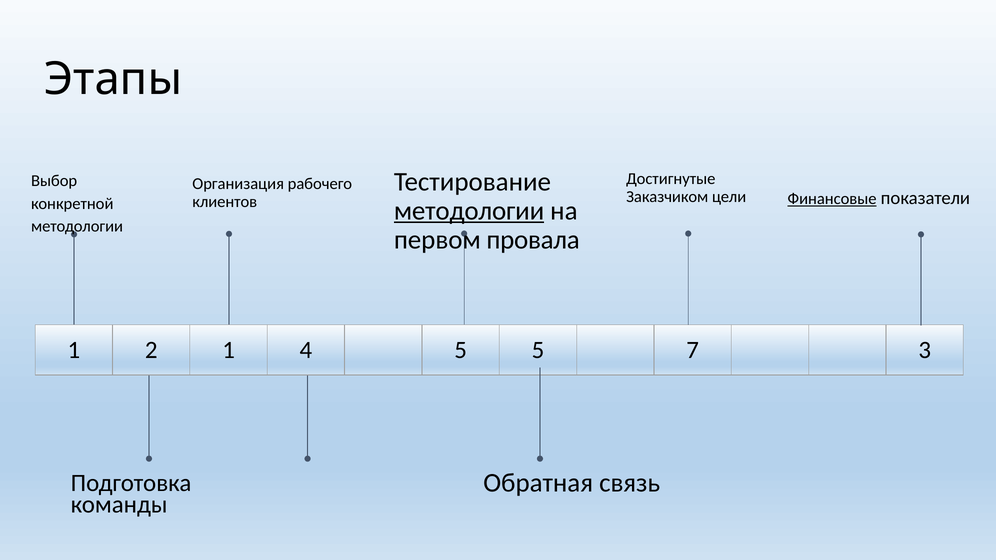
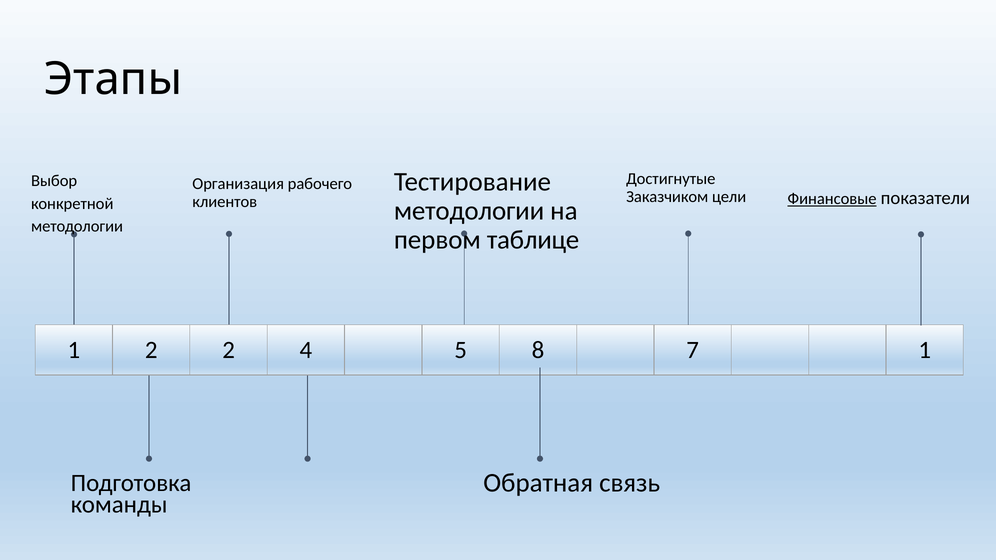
методологии at (469, 211) underline: present -> none
провала: провала -> таблице
2 1: 1 -> 2
5 5: 5 -> 8
7 3: 3 -> 1
